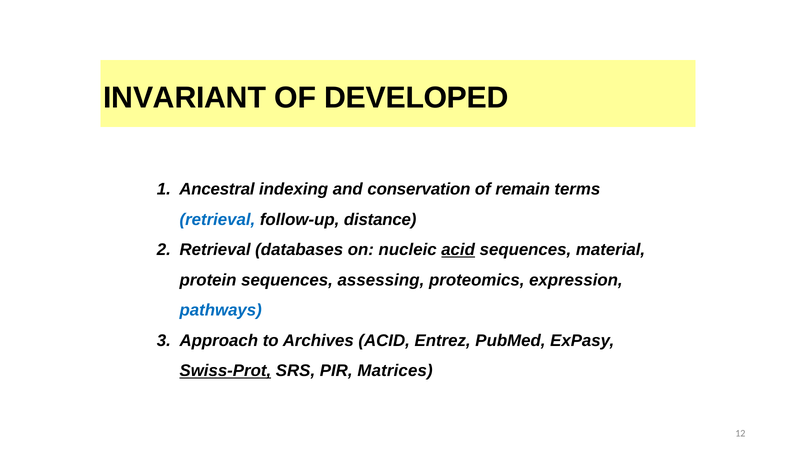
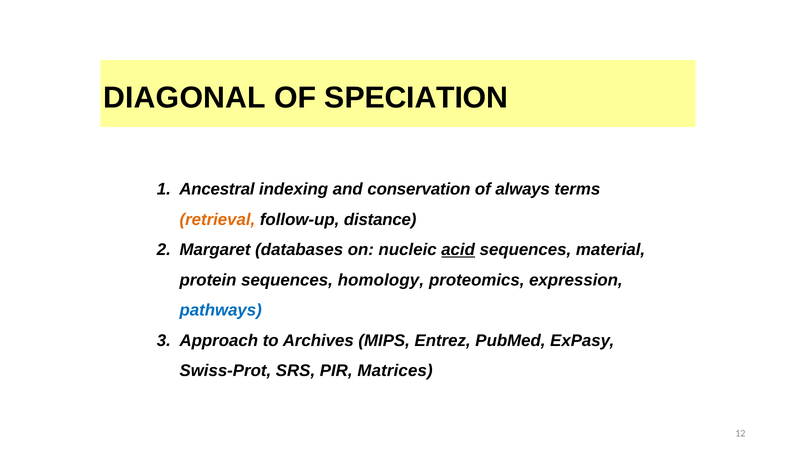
INVARIANT: INVARIANT -> DIAGONAL
DEVELOPED: DEVELOPED -> SPECIATION
remain: remain -> always
retrieval at (217, 220) colour: blue -> orange
Retrieval at (215, 250): Retrieval -> Margaret
assessing: assessing -> homology
Archives ACID: ACID -> MIPS
Swiss-Prot underline: present -> none
